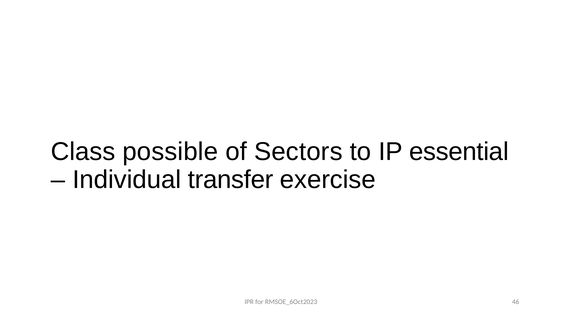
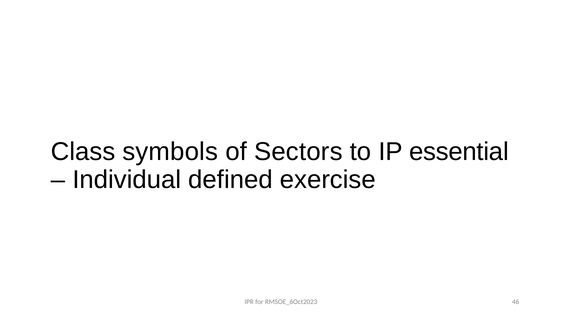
possible: possible -> symbols
transfer: transfer -> defined
